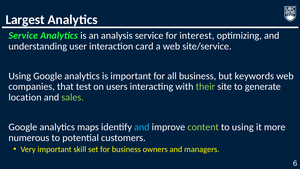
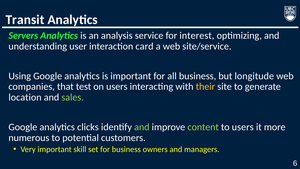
Largest: Largest -> Transit
Service at (23, 35): Service -> Servers
keywords: keywords -> longitude
their colour: light green -> yellow
maps: maps -> clicks
and at (142, 127) colour: light blue -> light green
to using: using -> users
